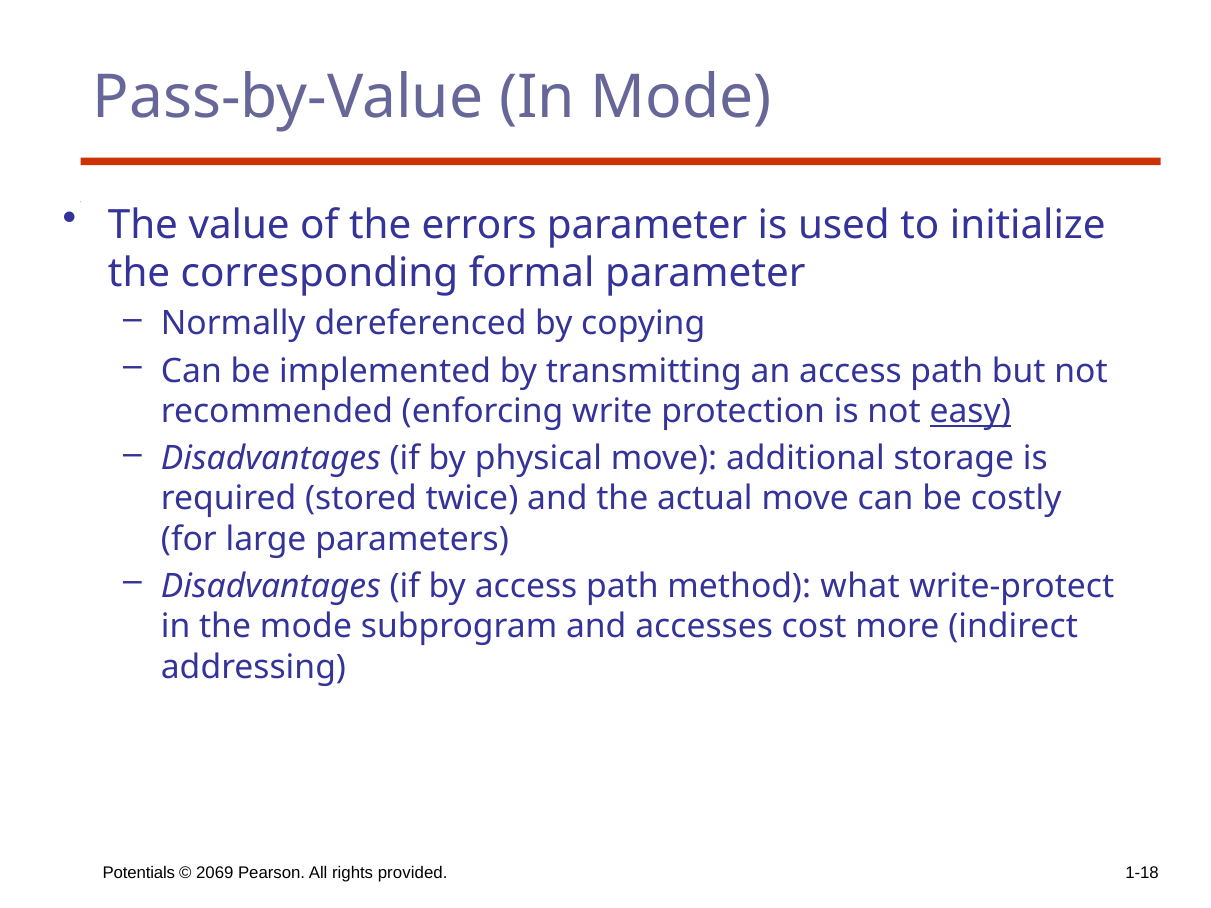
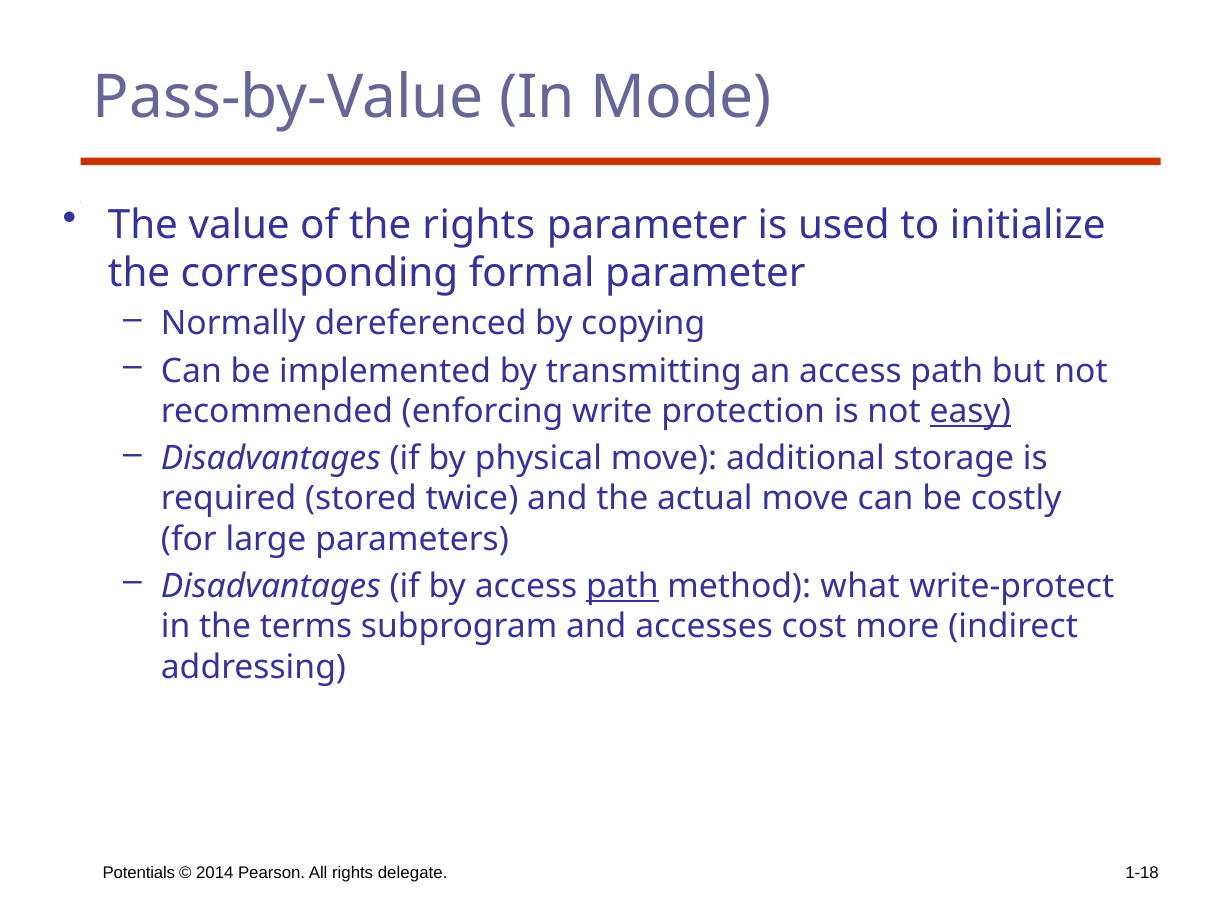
the errors: errors -> rights
path at (622, 586) underline: none -> present
the mode: mode -> terms
2069: 2069 -> 2014
provided: provided -> delegate
